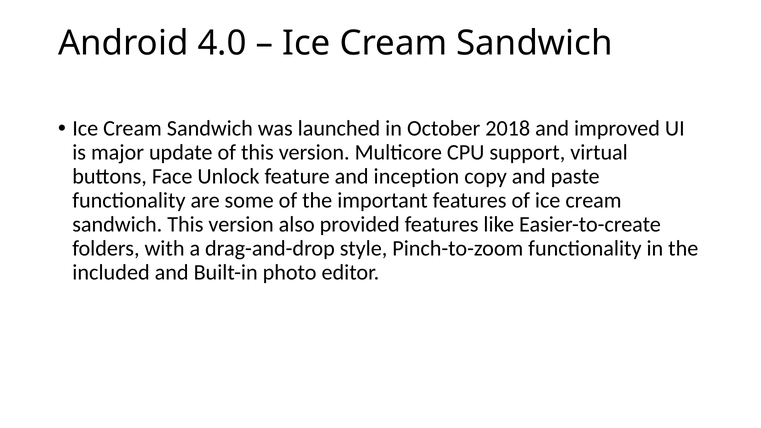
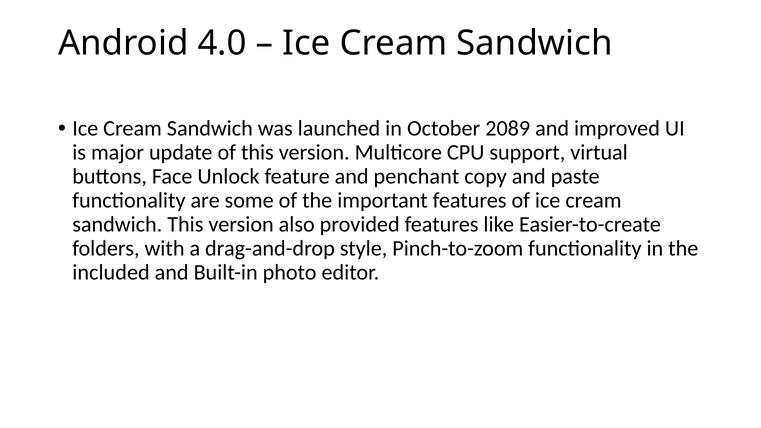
2018: 2018 -> 2089
inception: inception -> penchant
